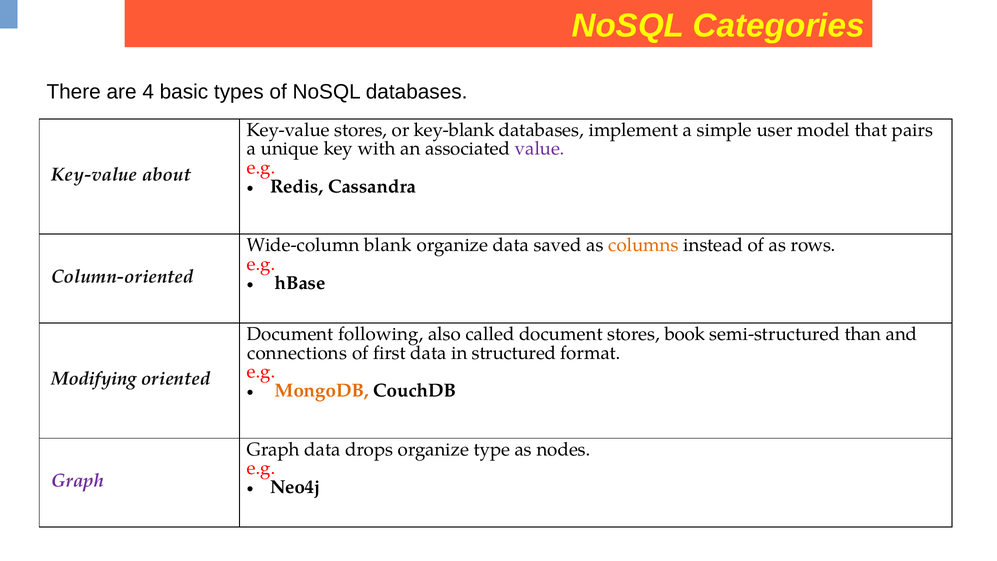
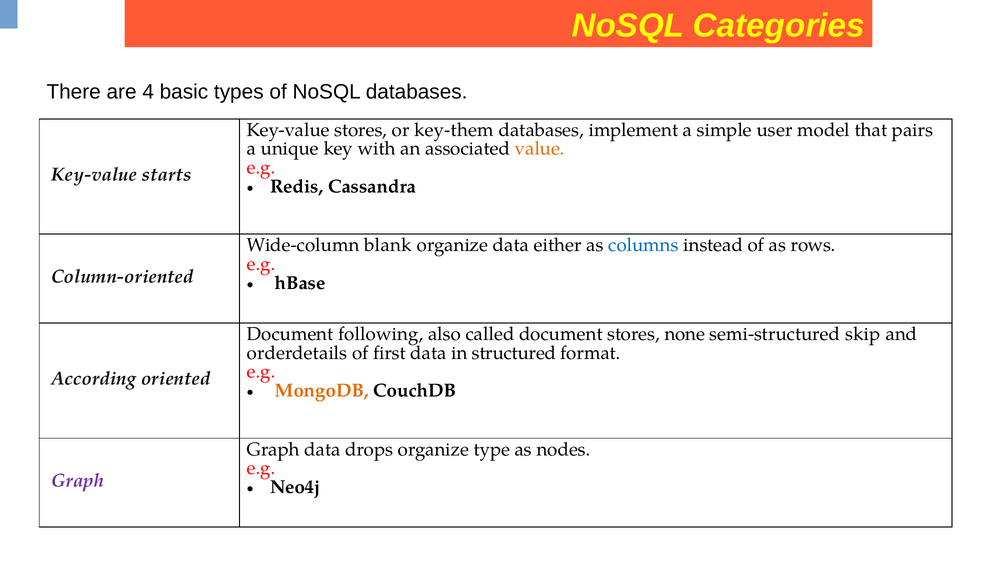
key-blank: key-blank -> key-them
value colour: purple -> orange
about: about -> starts
saved: saved -> either
columns colour: orange -> blue
book: book -> none
than: than -> skip
connections: connections -> orderdetails
Modifying: Modifying -> According
